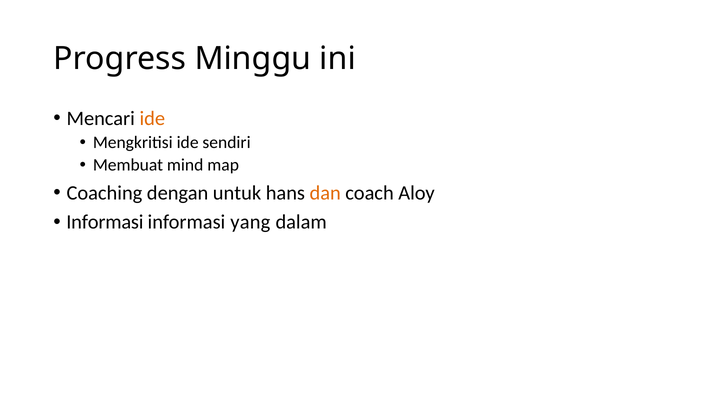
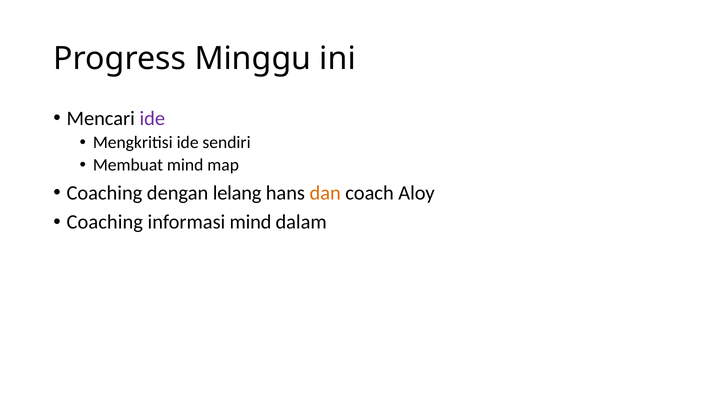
ide at (152, 119) colour: orange -> purple
untuk: untuk -> lelang
Informasi at (105, 222): Informasi -> Coaching
informasi yang: yang -> mind
